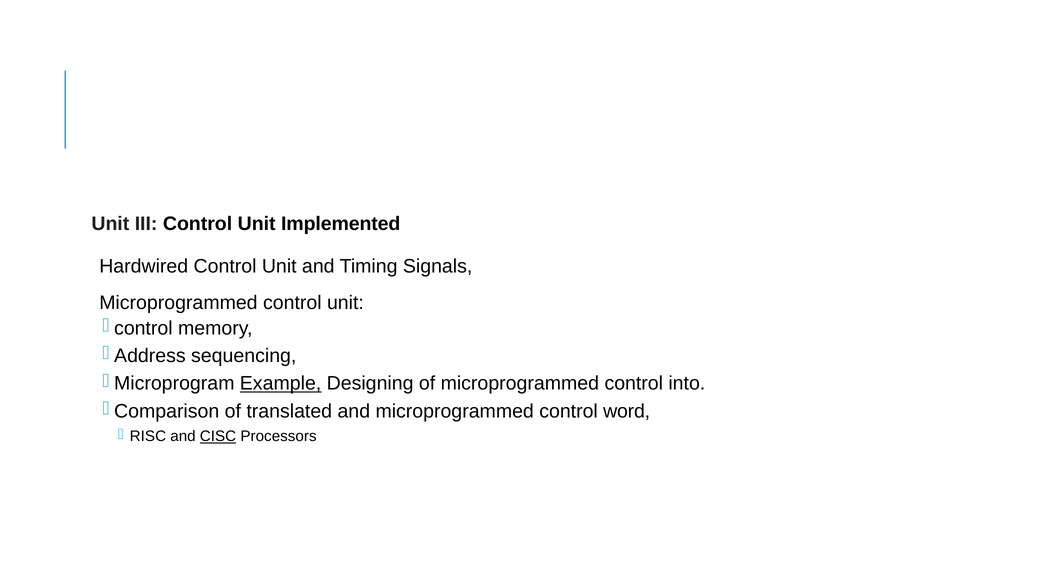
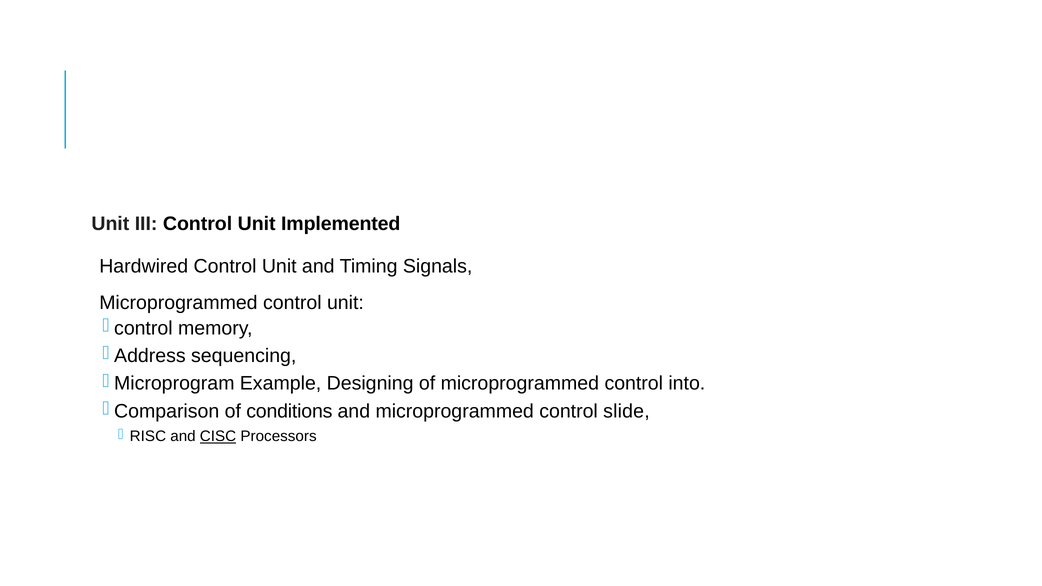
Example underline: present -> none
translated: translated -> conditions
word: word -> slide
